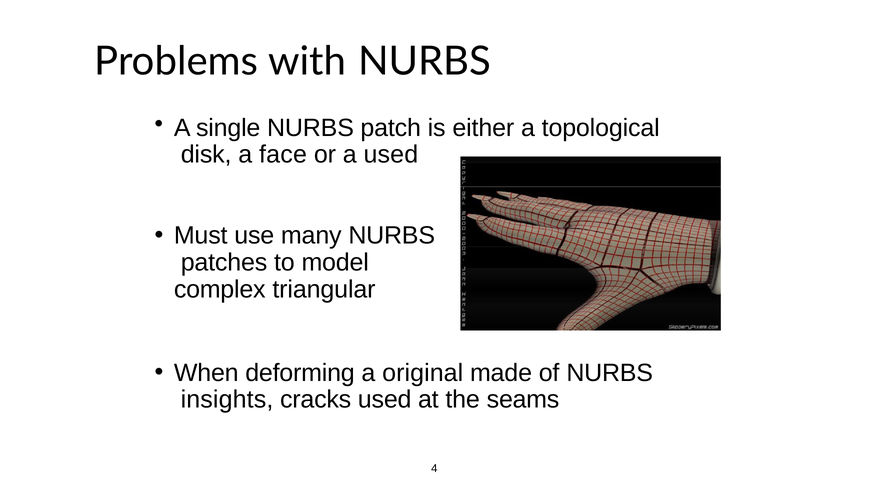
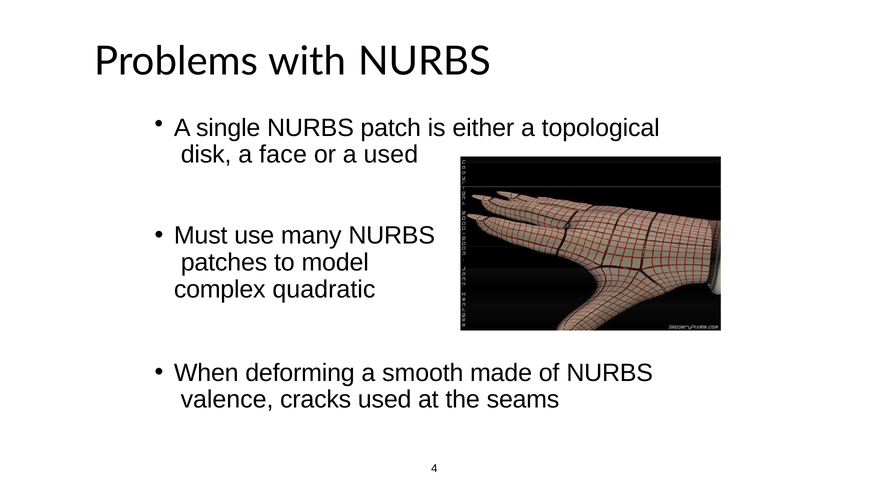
triangular: triangular -> quadratic
original: original -> smooth
insights: insights -> valence
